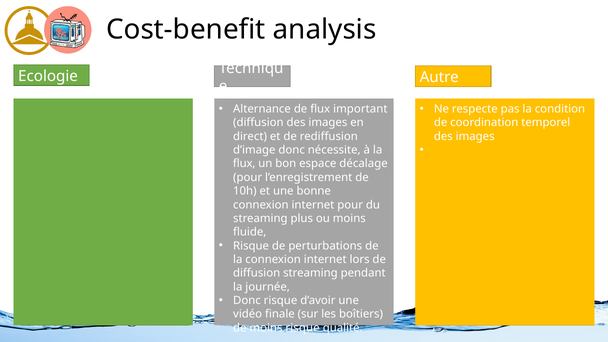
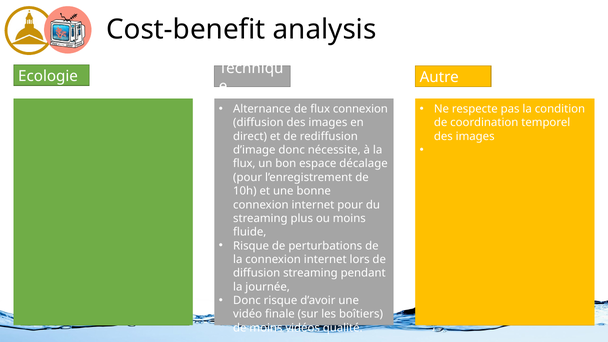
flux important: important -> connexion
moins risque: risque -> vidéos
